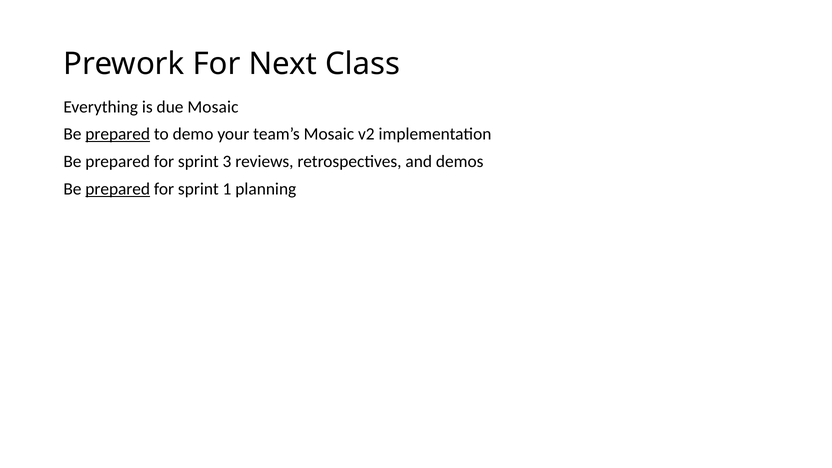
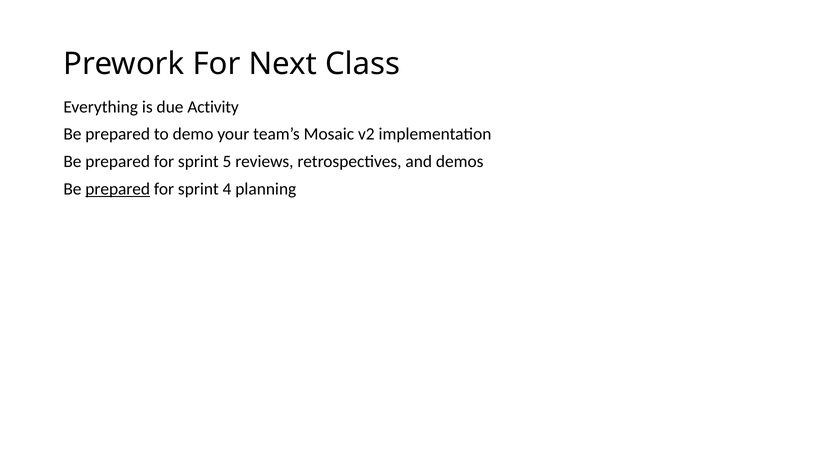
due Mosaic: Mosaic -> Activity
prepared at (118, 134) underline: present -> none
3: 3 -> 5
1: 1 -> 4
